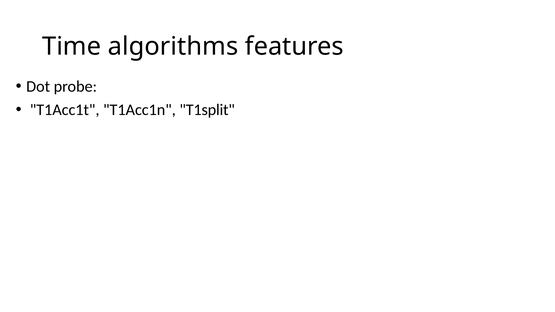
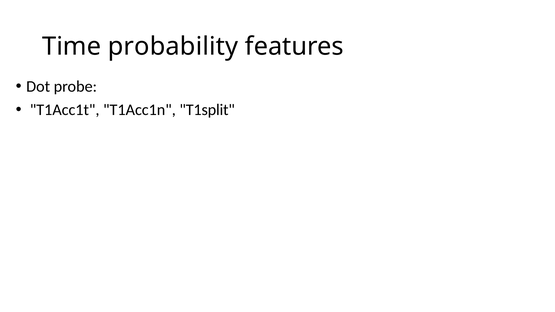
algorithms: algorithms -> probability
